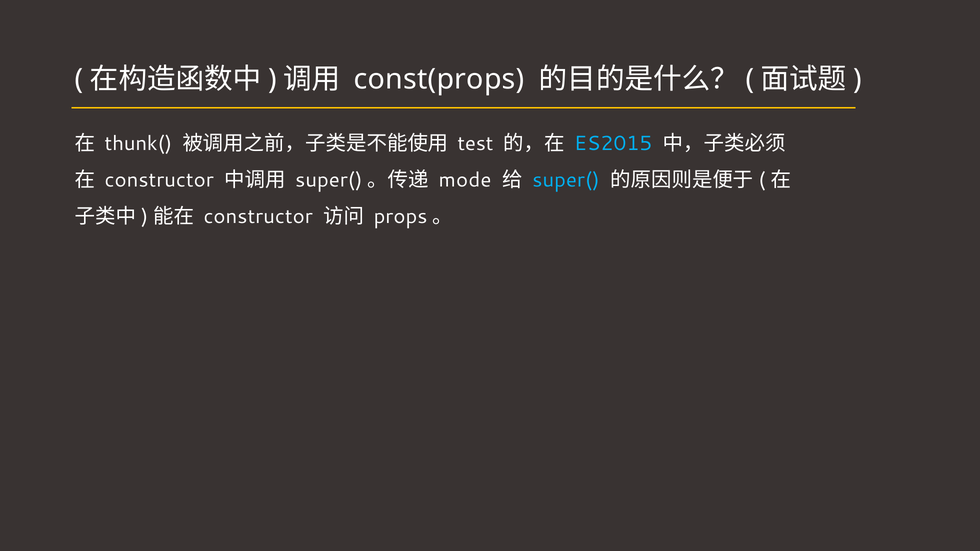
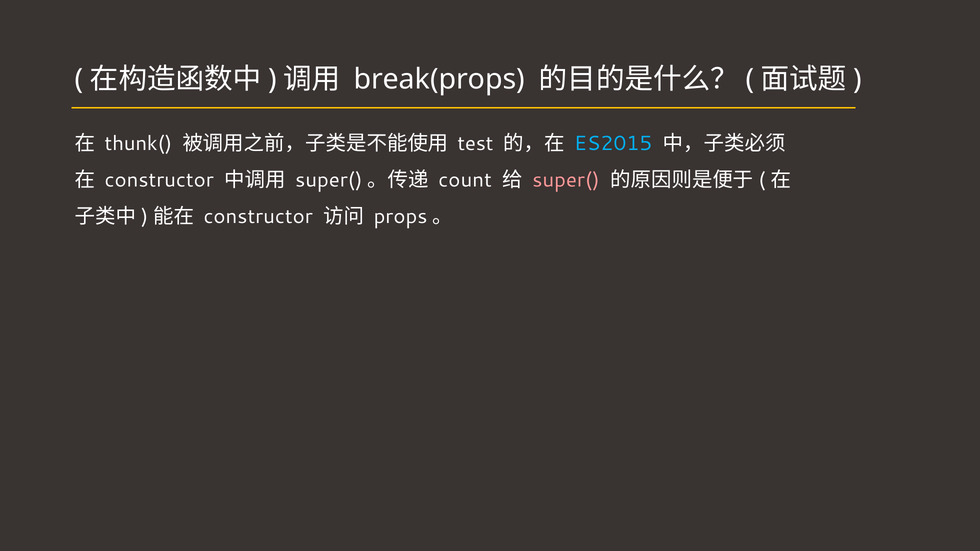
const(props: const(props -> break(props
mode: mode -> count
super( colour: light blue -> pink
